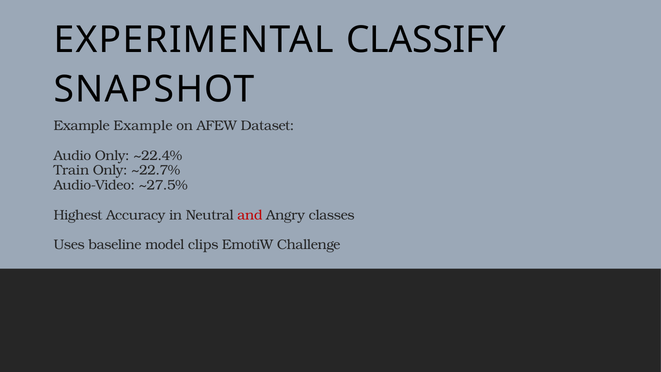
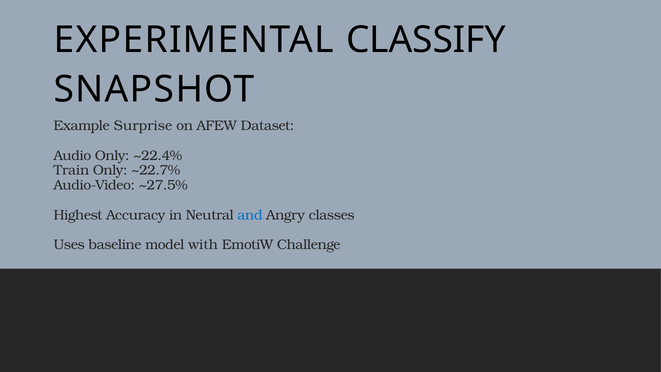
Example Example: Example -> Surprise
and colour: red -> blue
clips: clips -> with
